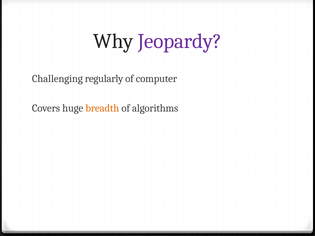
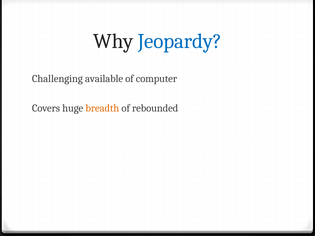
Jeopardy colour: purple -> blue
regularly: regularly -> available
algorithms: algorithms -> rebounded
